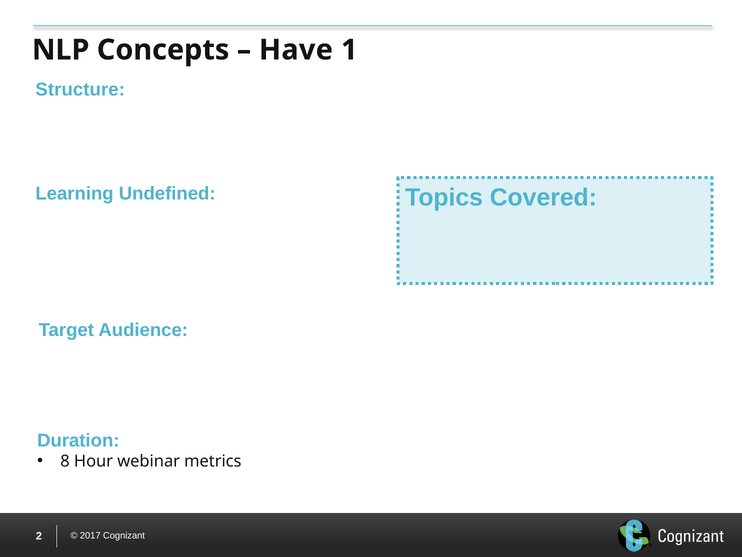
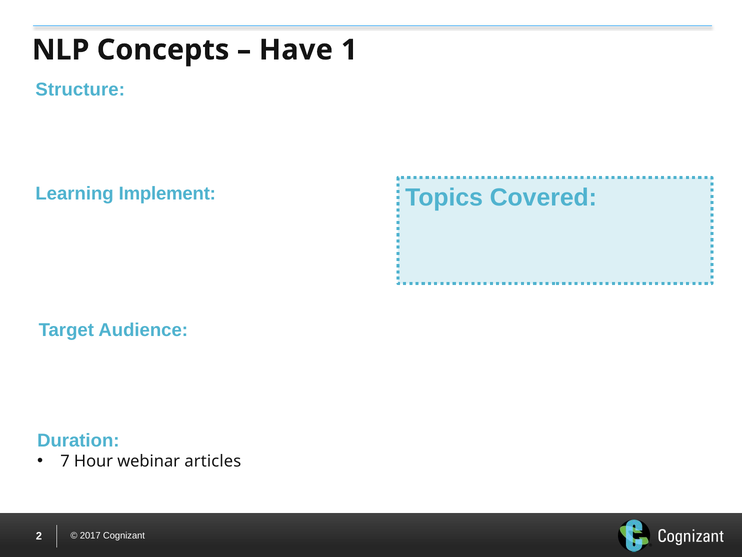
Undefined: Undefined -> Implement
8: 8 -> 7
metrics: metrics -> articles
